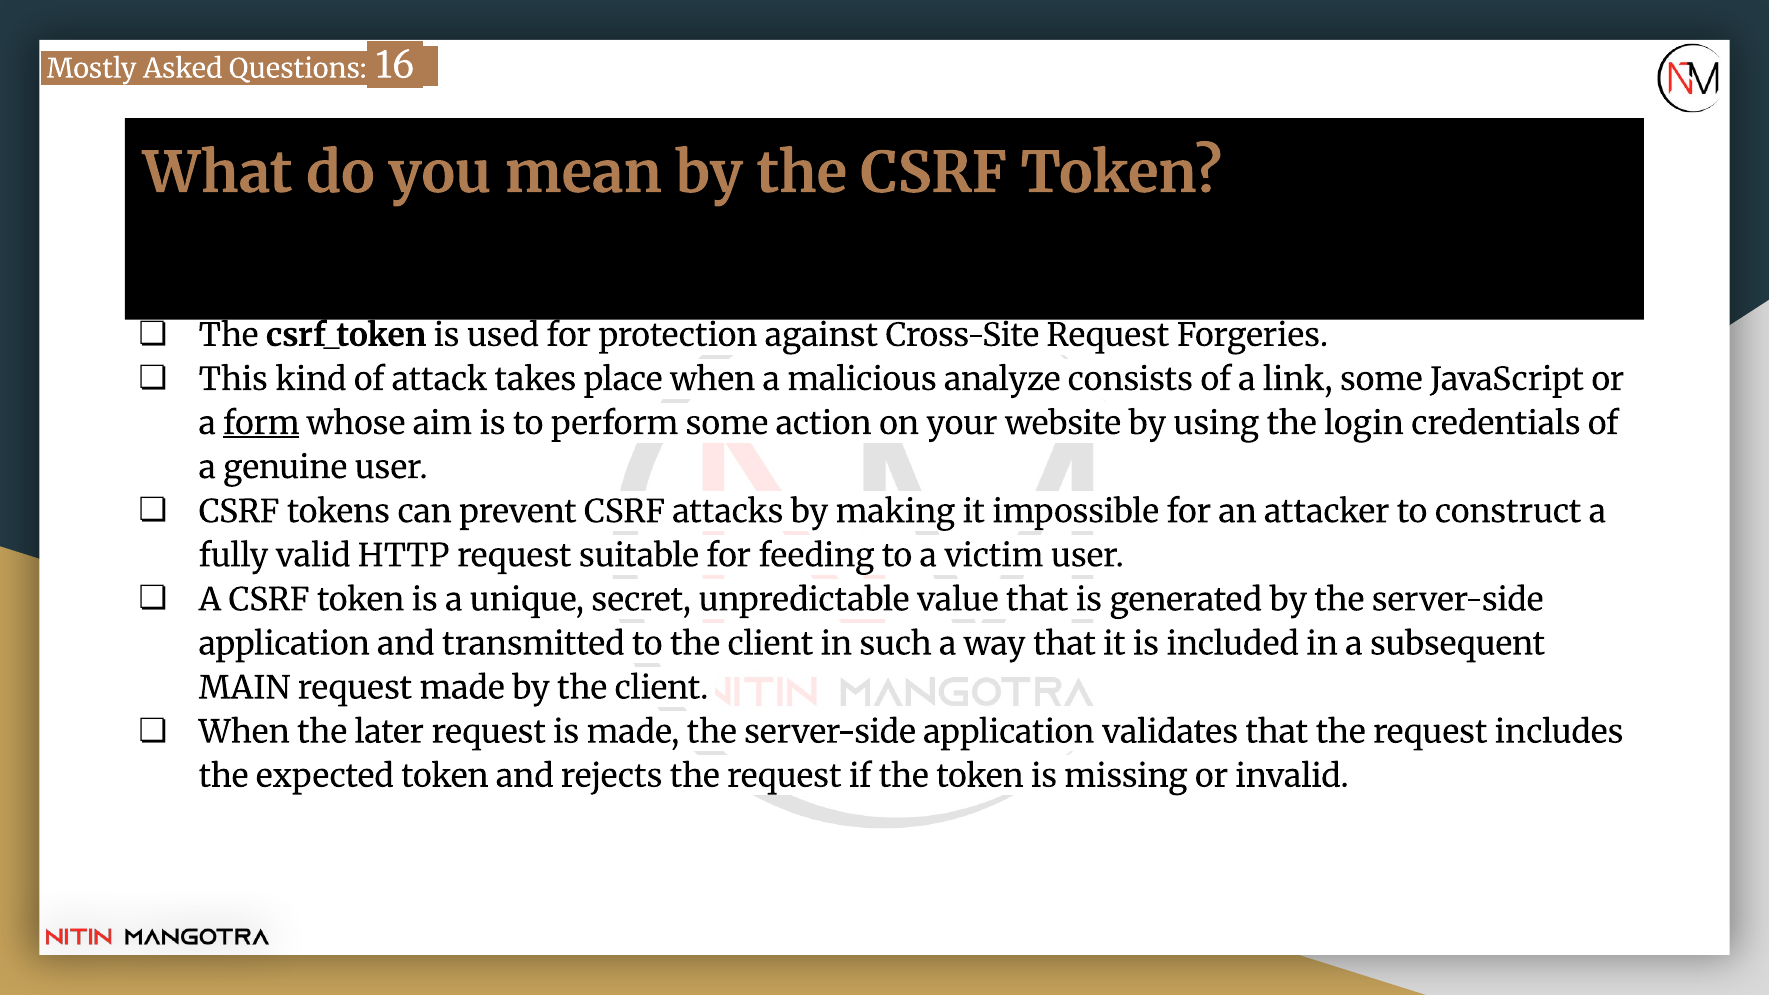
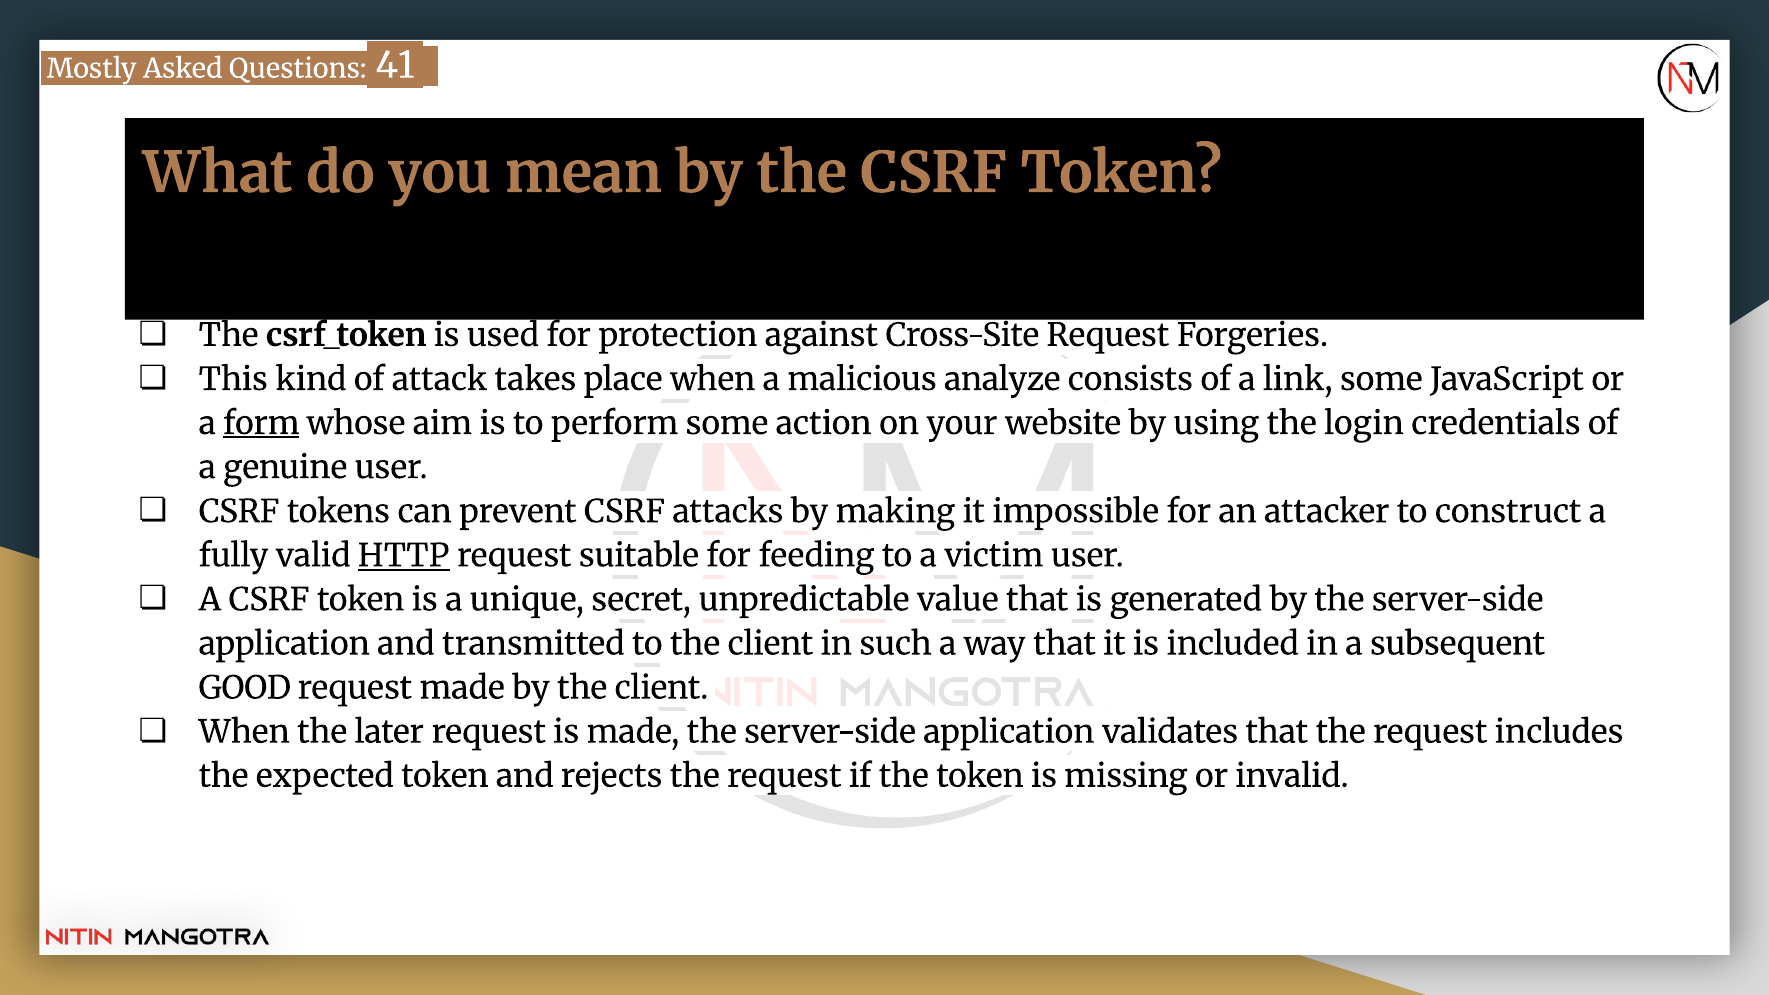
16: 16 -> 41
HTTP underline: none -> present
MAIN: MAIN -> GOOD
